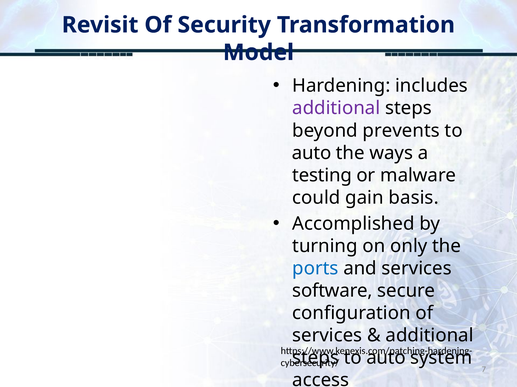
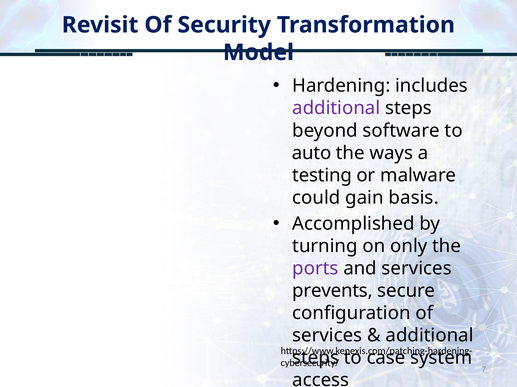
prevents: prevents -> software
ports colour: blue -> purple
software: software -> prevents
auto at (386, 358): auto -> case
